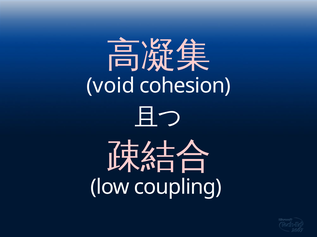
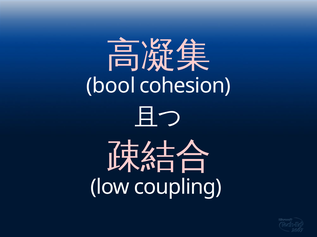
void: void -> bool
